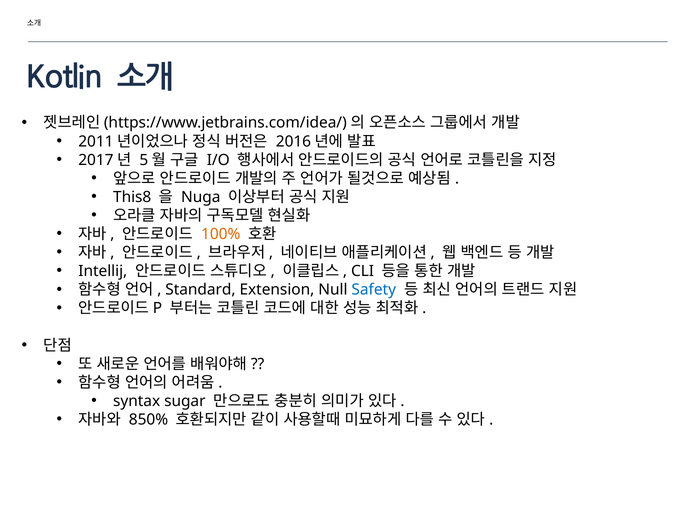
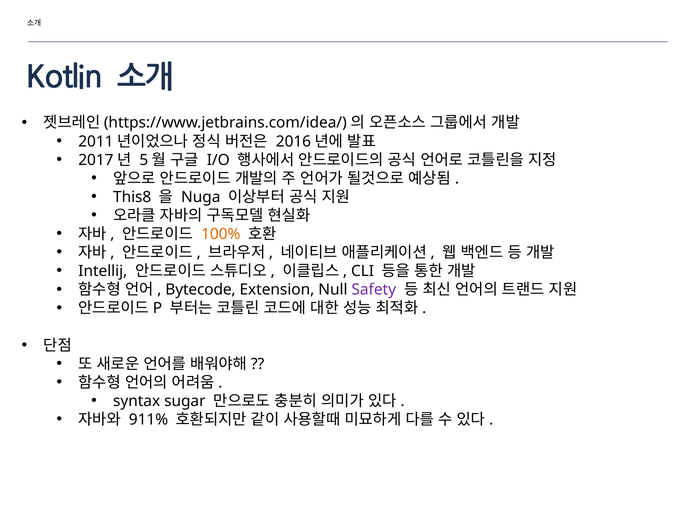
Standard: Standard -> Bytecode
Safety colour: blue -> purple
850%: 850% -> 911%
